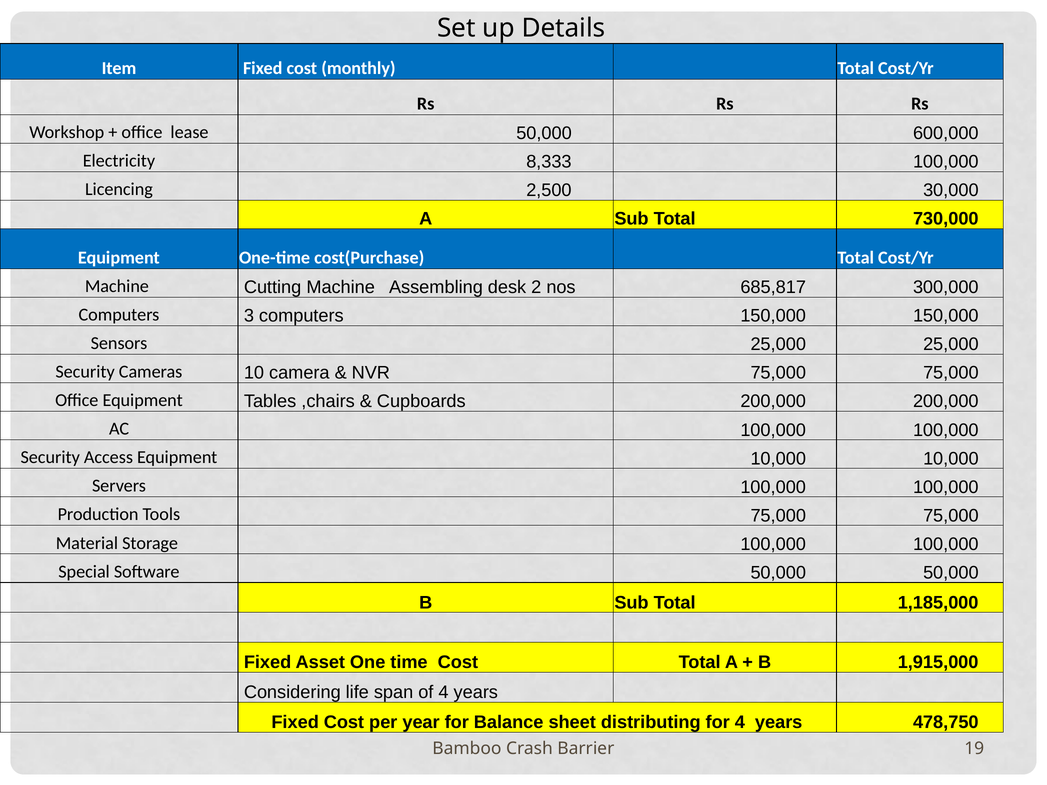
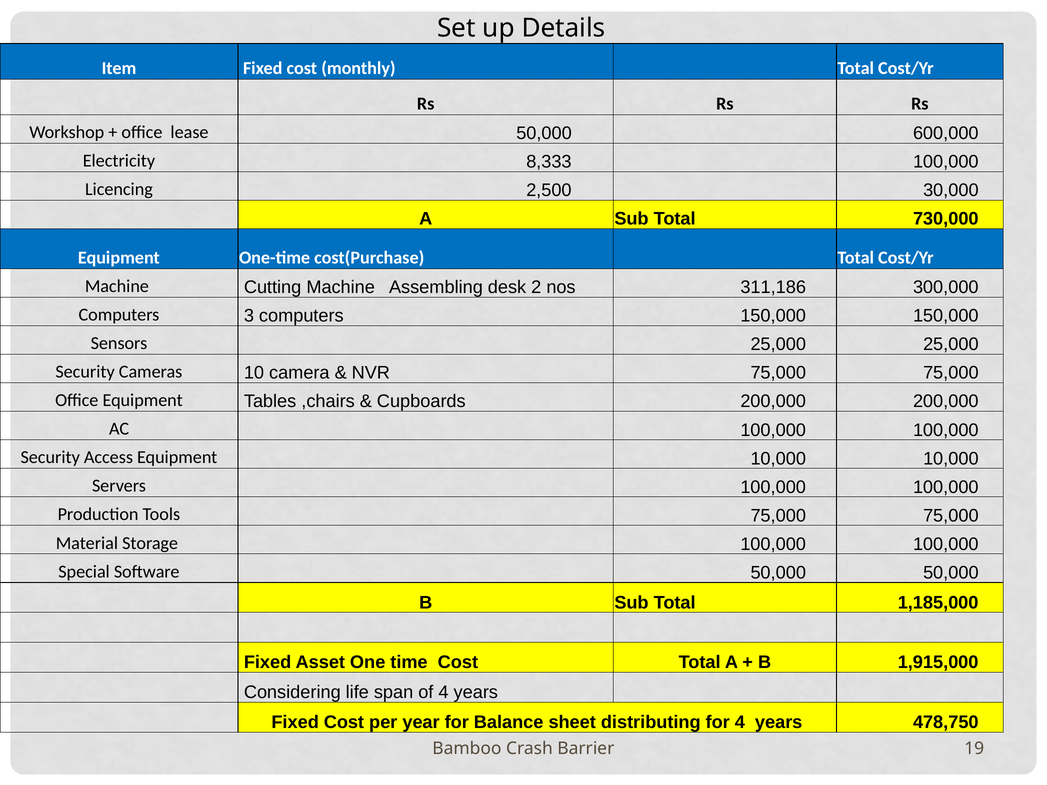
685,817: 685,817 -> 311,186
